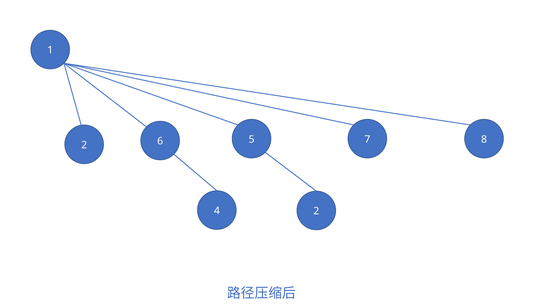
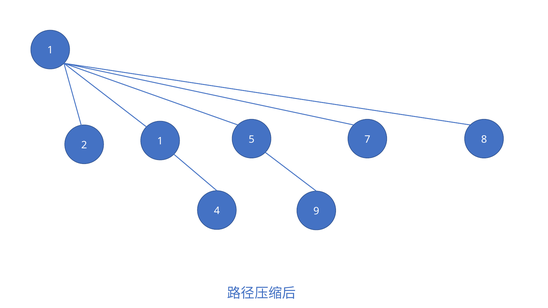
2 6: 6 -> 1
4 2: 2 -> 9
